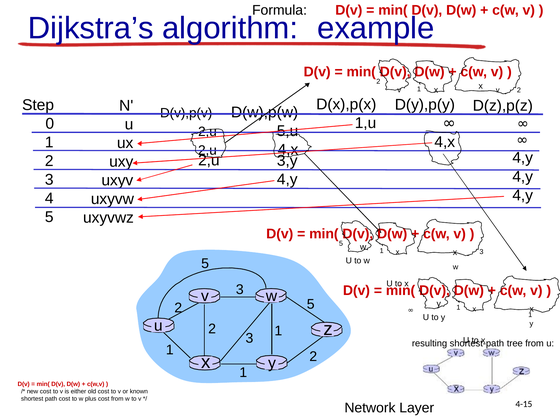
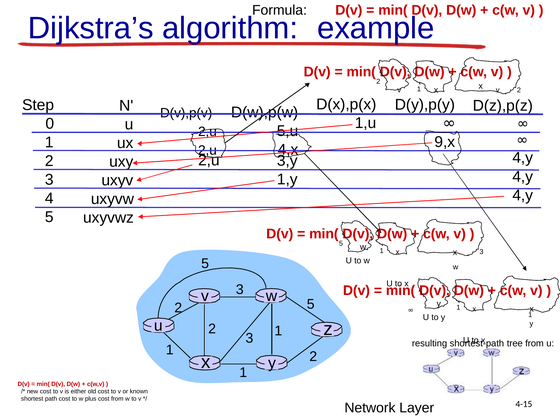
4,x at (445, 142): 4,x -> 9,x
4,y at (287, 179): 4,y -> 1,y
